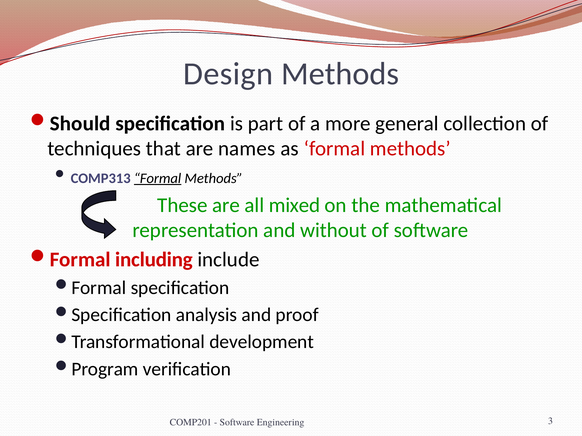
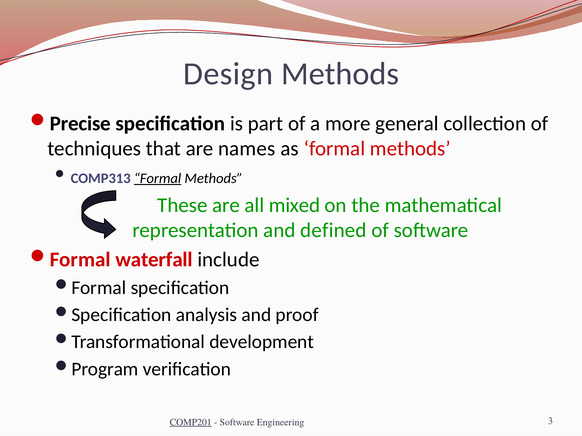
Should: Should -> Precise
without: without -> defined
including: including -> waterfall
COMP201 underline: none -> present
